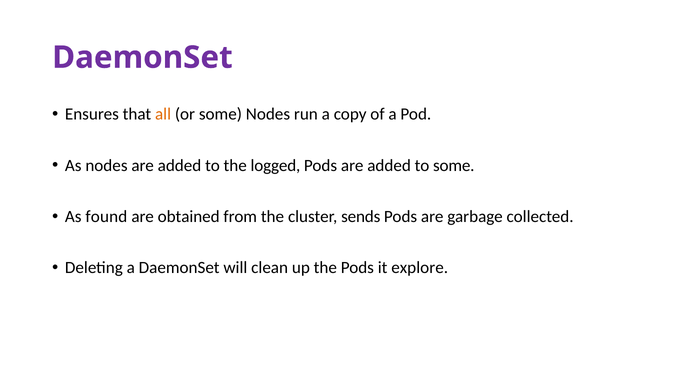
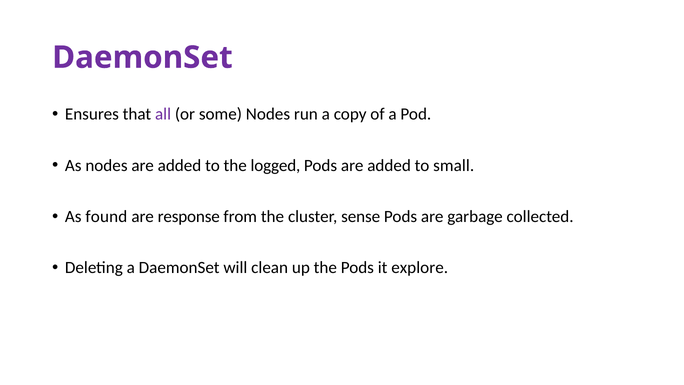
all colour: orange -> purple
to some: some -> small
obtained: obtained -> response
sends: sends -> sense
